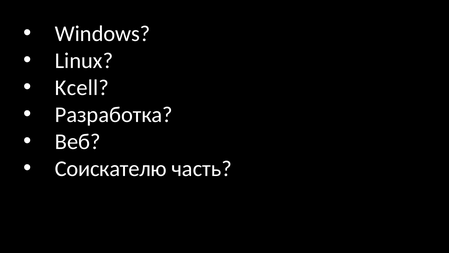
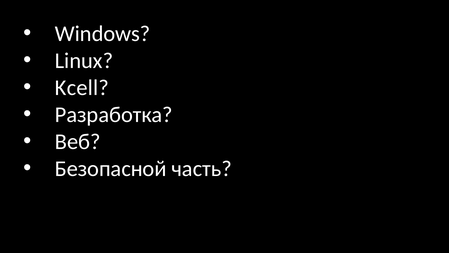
Соискателю: Соискателю -> Безопасной
